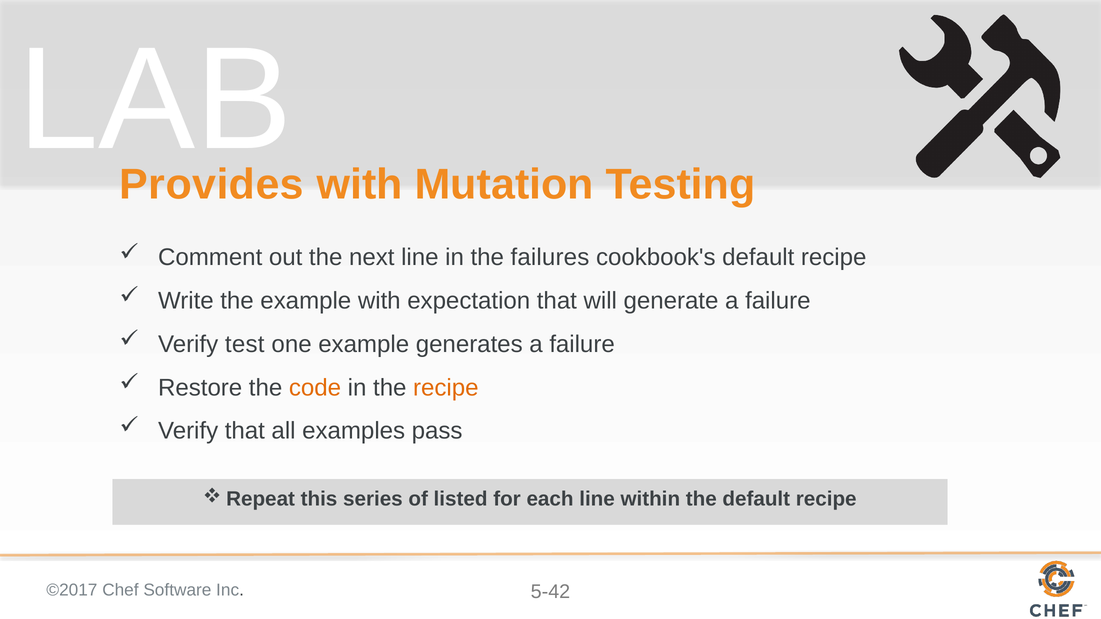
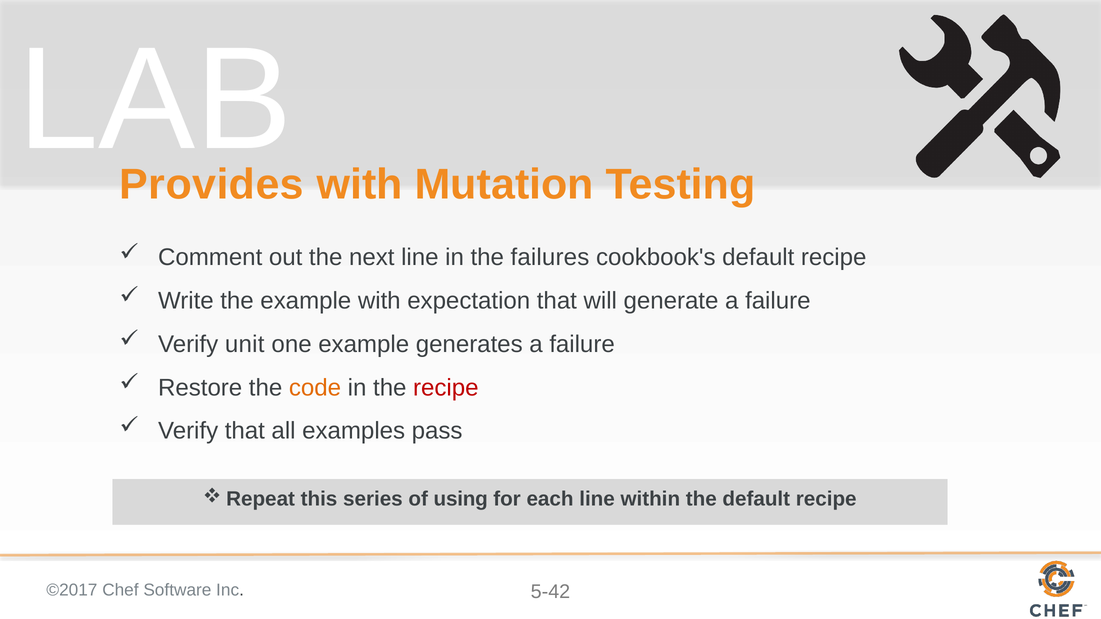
test: test -> unit
recipe at (446, 388) colour: orange -> red
listed: listed -> using
